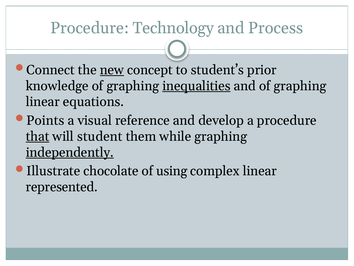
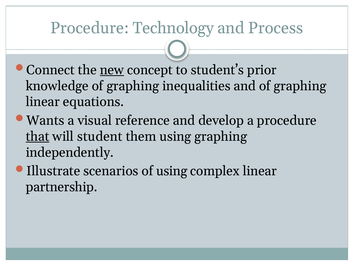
inequalities underline: present -> none
Points: Points -> Wants
them while: while -> using
independently underline: present -> none
chocolate: chocolate -> scenarios
represented: represented -> partnership
